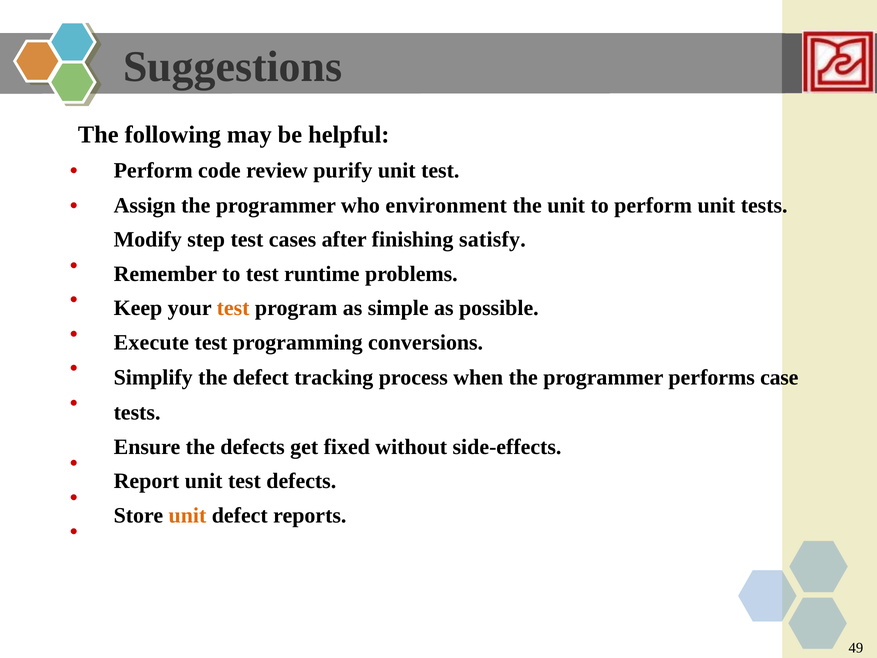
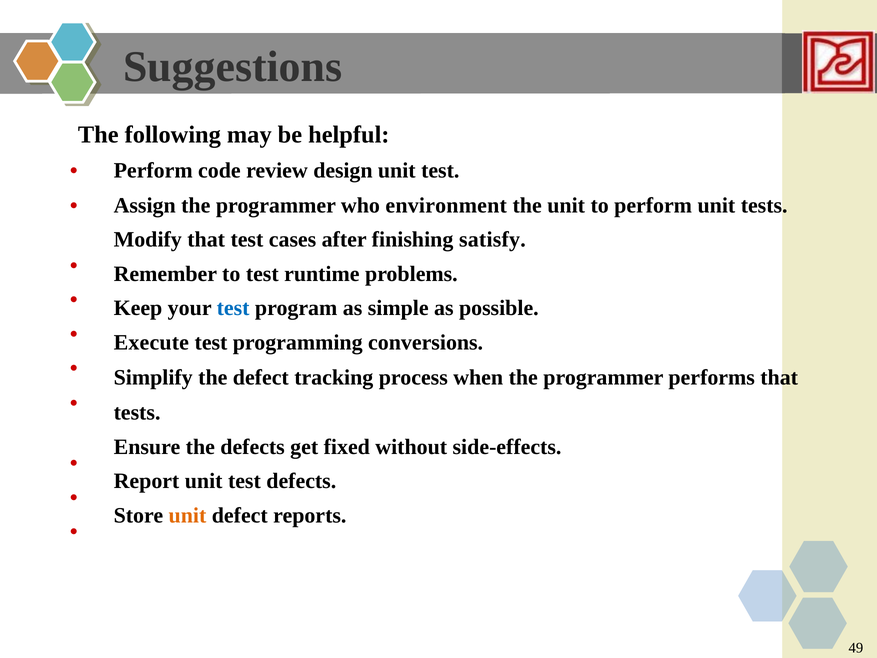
purify: purify -> design
Modify step: step -> that
test at (233, 308) colour: orange -> blue
performs case: case -> that
